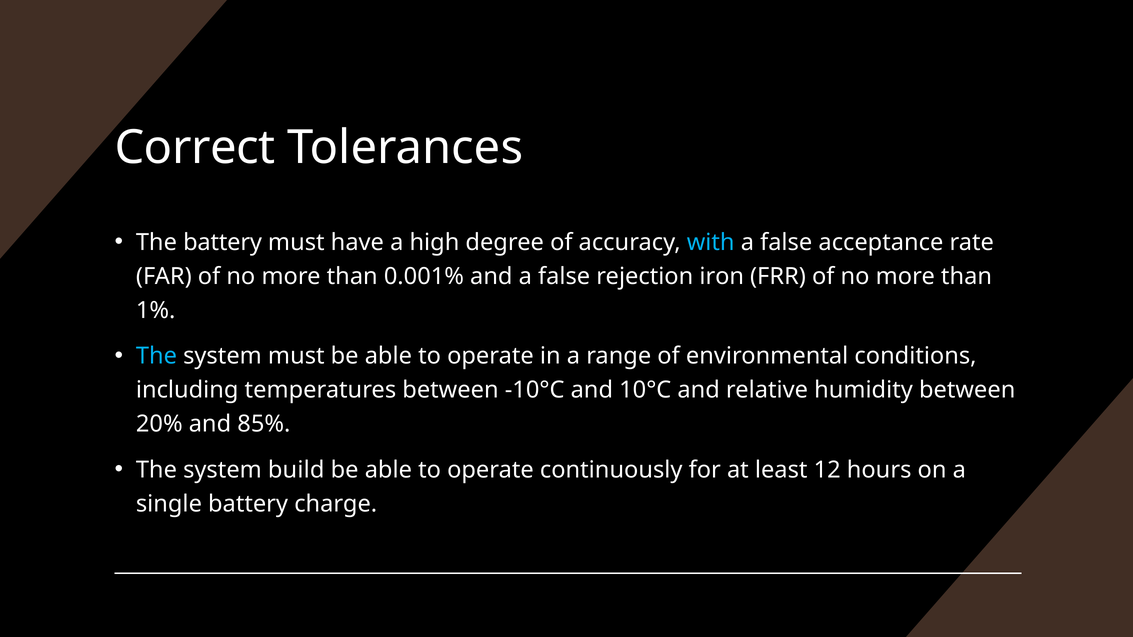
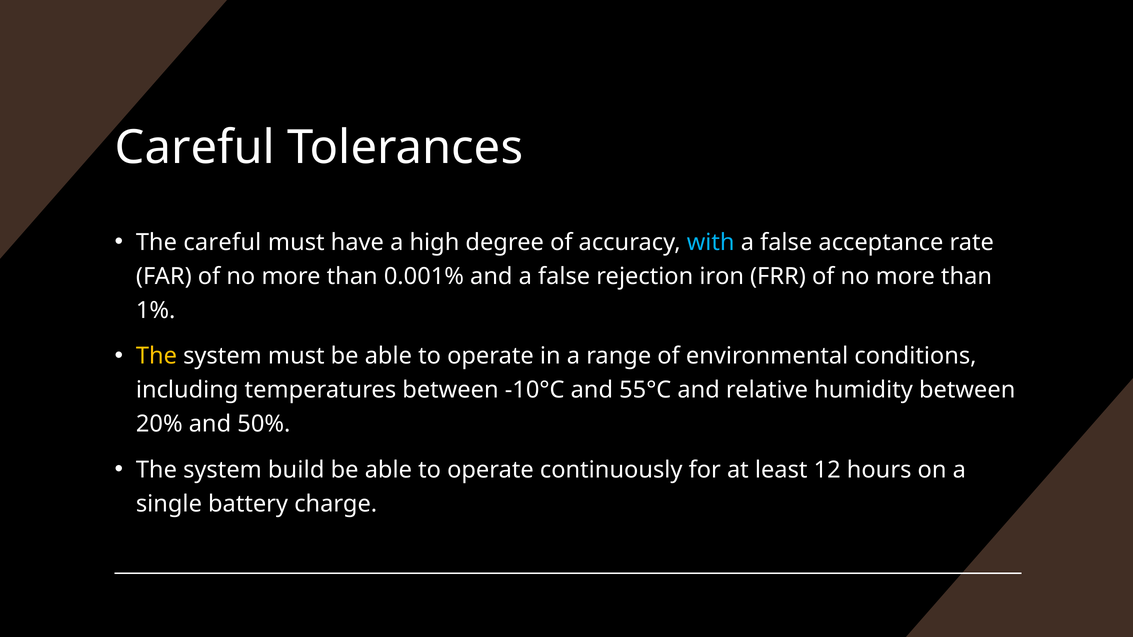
Correct at (195, 148): Correct -> Careful
The battery: battery -> careful
The at (156, 356) colour: light blue -> yellow
10°C: 10°C -> 55°C
85%: 85% -> 50%
